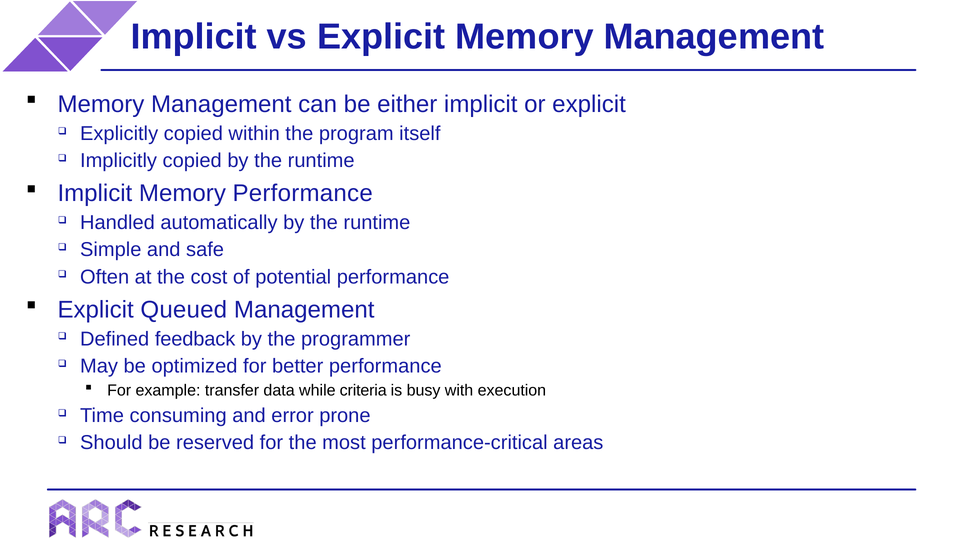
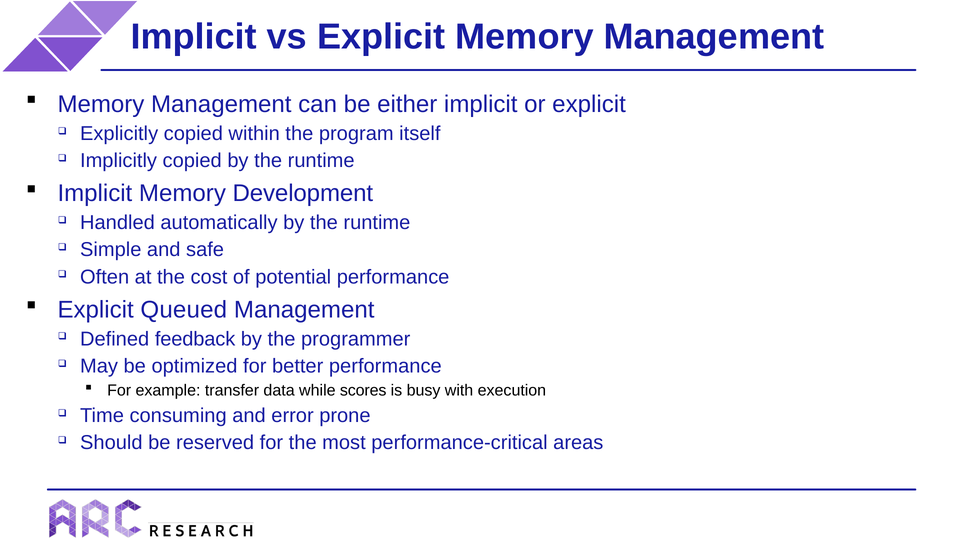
Memory Performance: Performance -> Development
criteria: criteria -> scores
